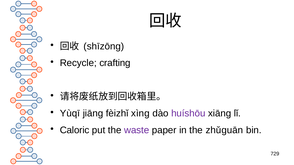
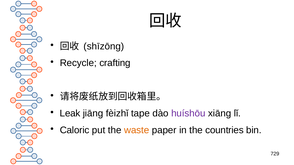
Yùqī: Yùqī -> Leak
xìng: xìng -> tape
waste colour: purple -> orange
zhǔguān: zhǔguān -> countries
